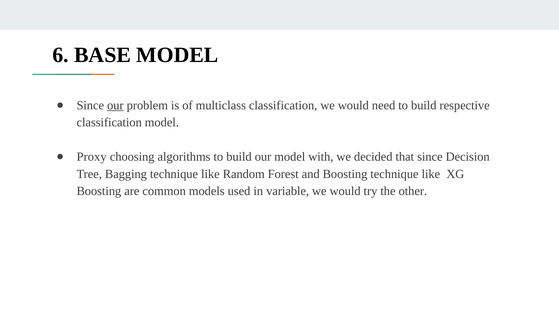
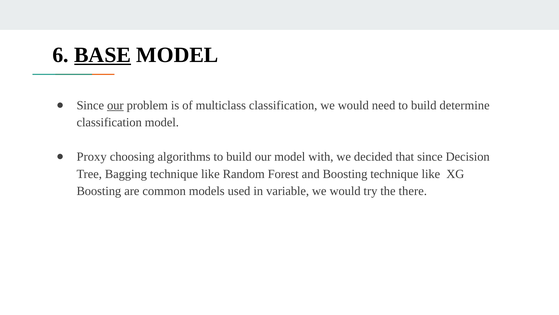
BASE underline: none -> present
respective: respective -> determine
other: other -> there
